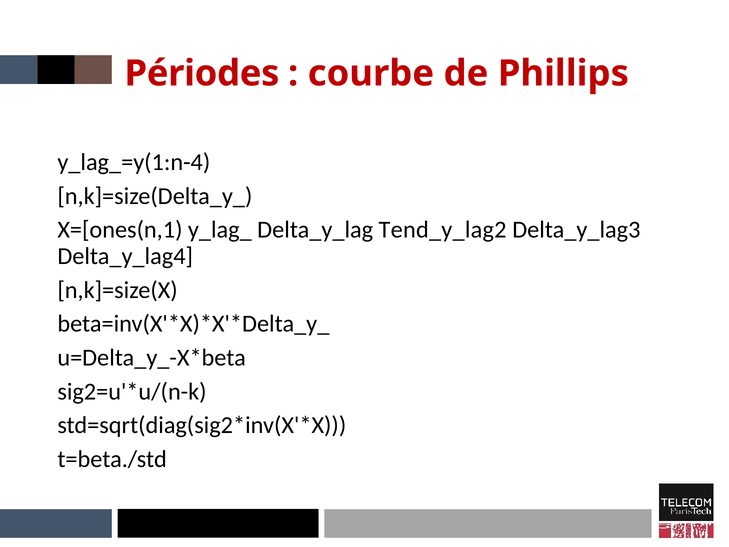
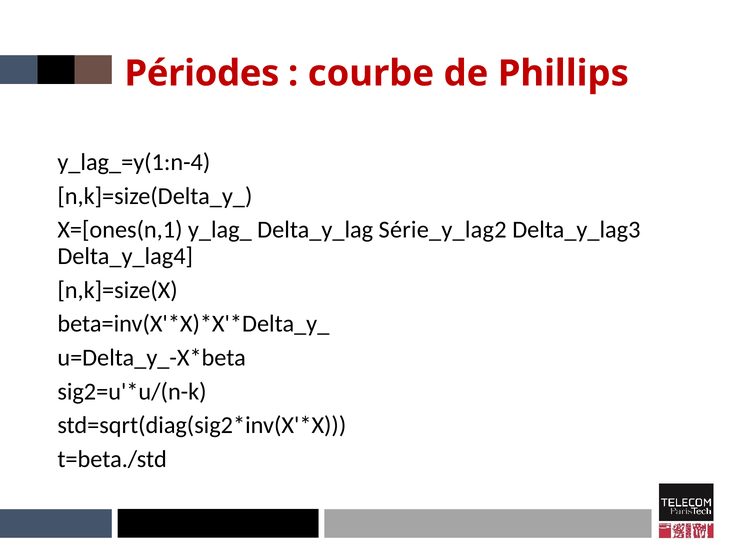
Tend_y_lag2: Tend_y_lag2 -> Série_y_lag2
